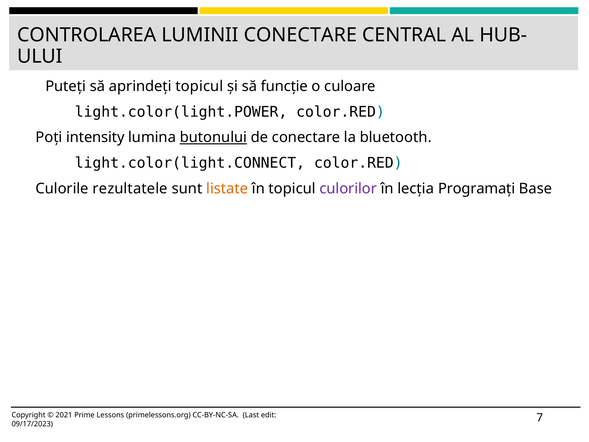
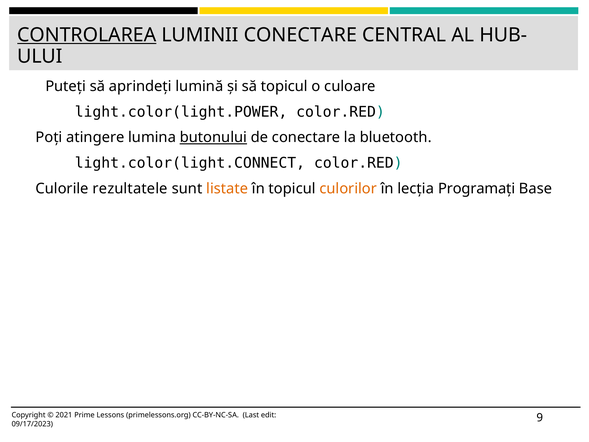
CONTROLAREA underline: none -> present
aprindeți topicul: topicul -> lumină
să funcție: funcție -> topicul
intensity: intensity -> atingere
culorilor colour: purple -> orange
7: 7 -> 9
